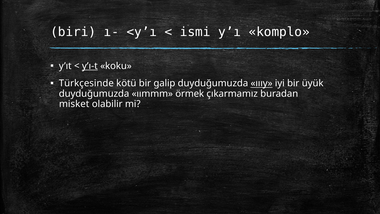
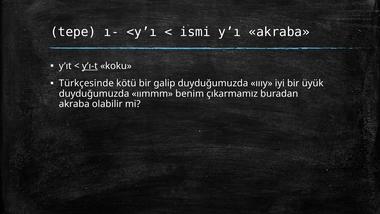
biri: biri -> tepe
y’ı komplo: komplo -> akraba
ıııy underline: present -> none
örmek: örmek -> benim
misket at (74, 104): misket -> akraba
